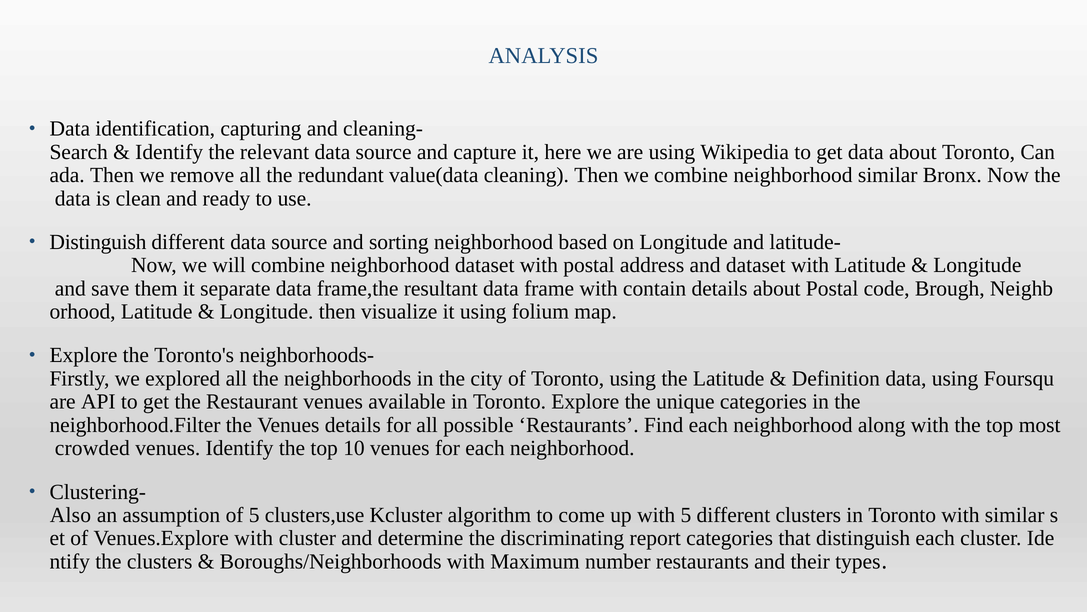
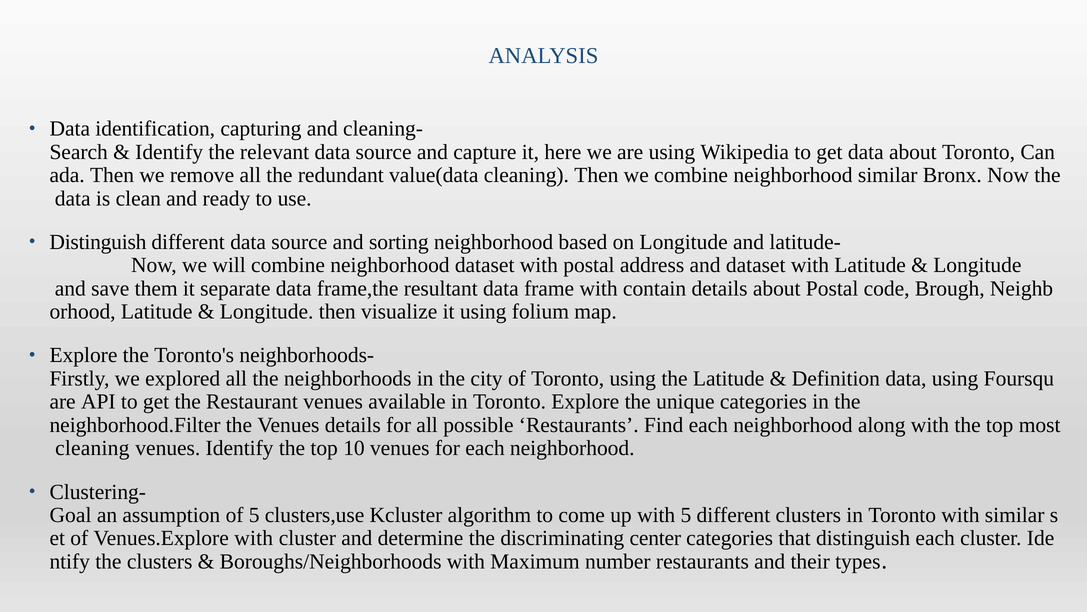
crowded at (92, 448): crowded -> cleaning
Also: Also -> Goal
report: report -> center
